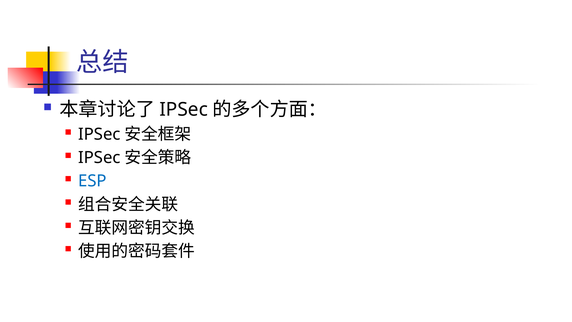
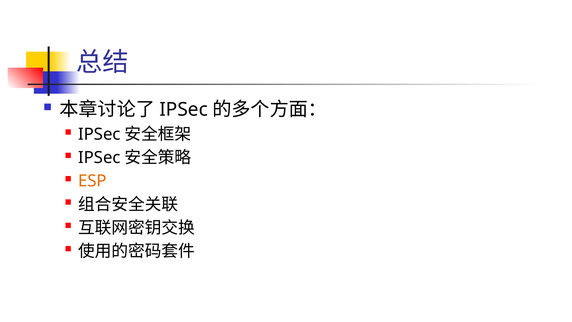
ESP colour: blue -> orange
